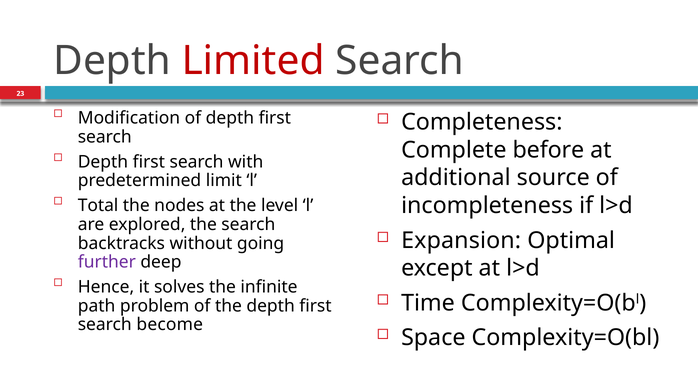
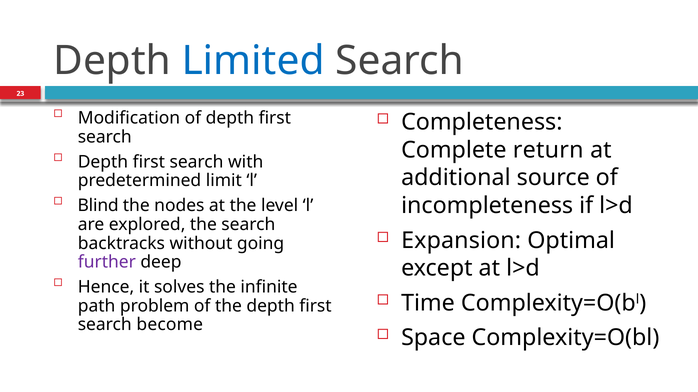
Limited colour: red -> blue
before: before -> return
Total: Total -> Blind
